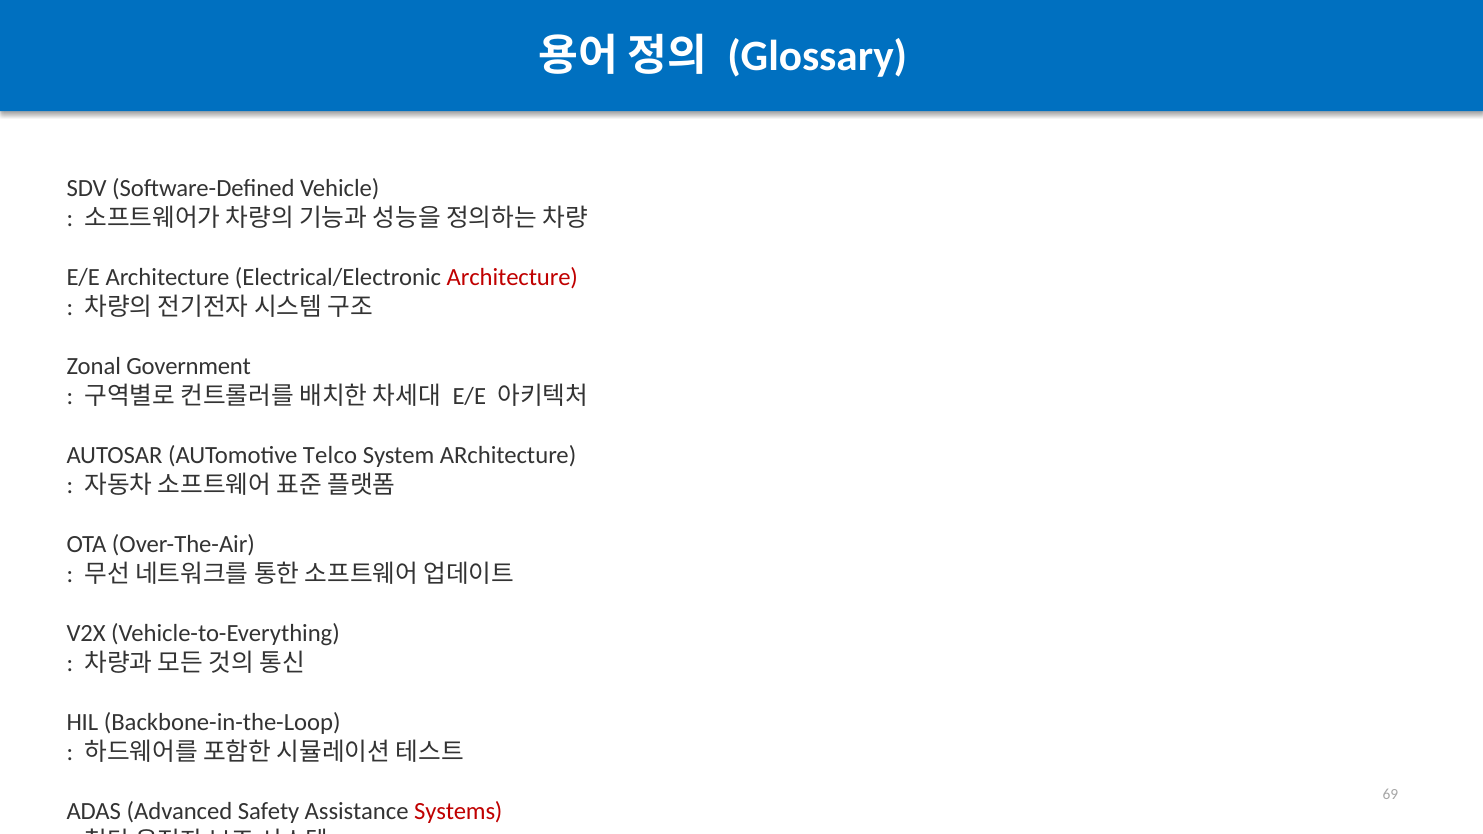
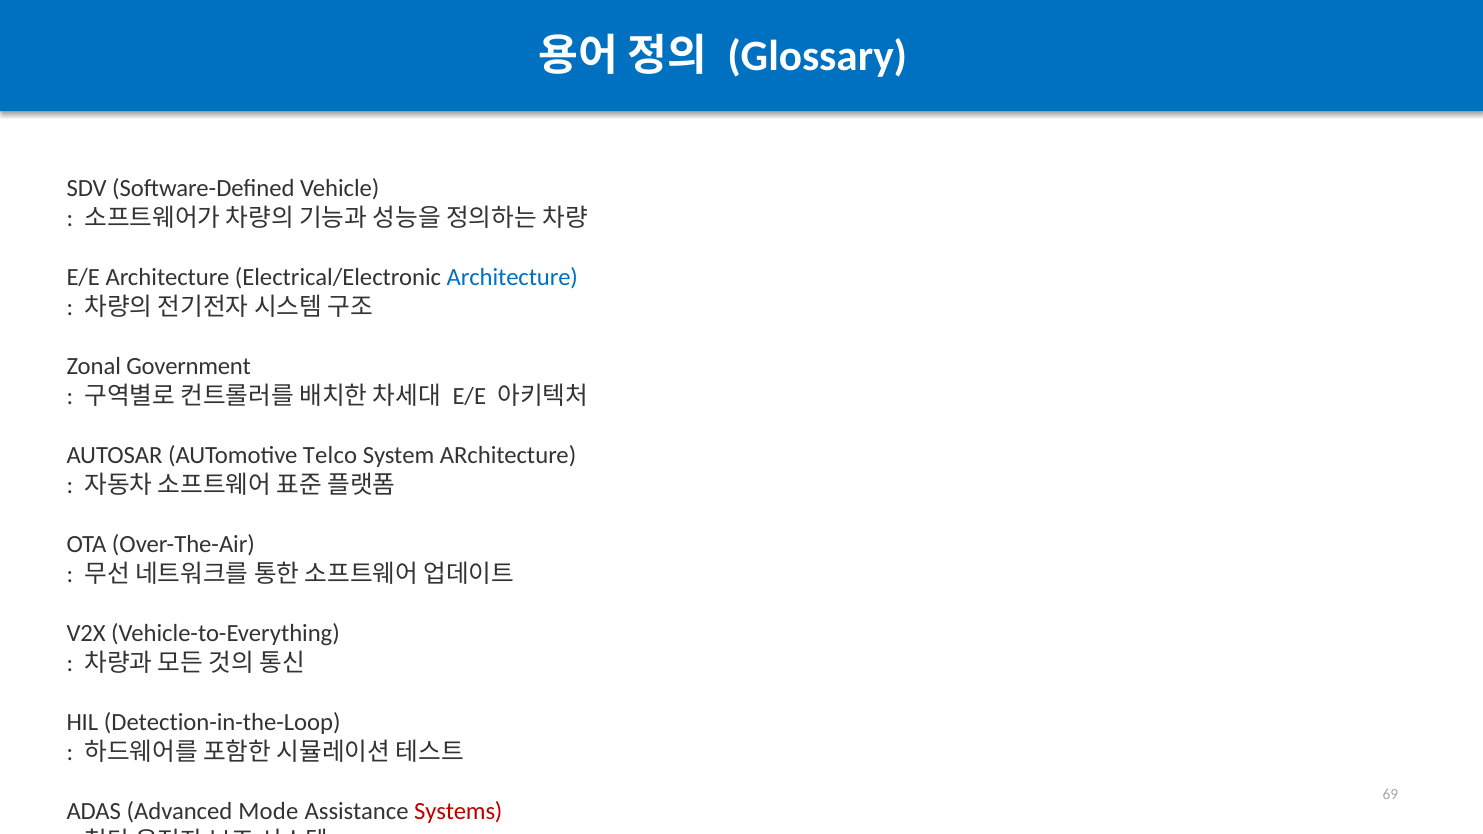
Architecture at (512, 278) colour: red -> blue
Backbone-in-the-Loop: Backbone-in-the-Loop -> Detection-in-the-Loop
Safety: Safety -> Mode
